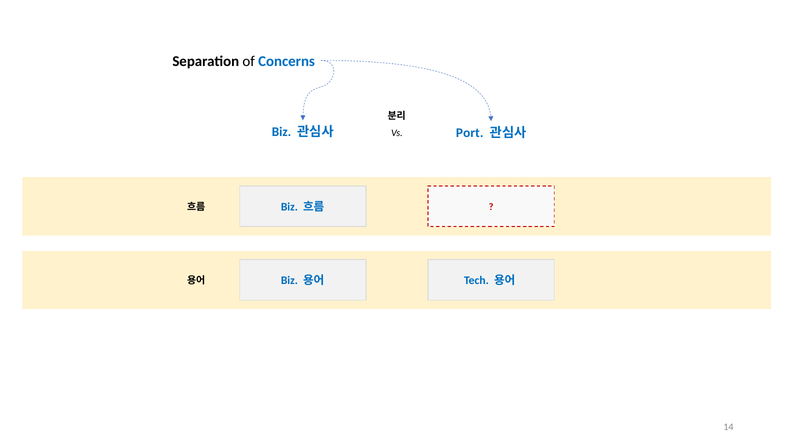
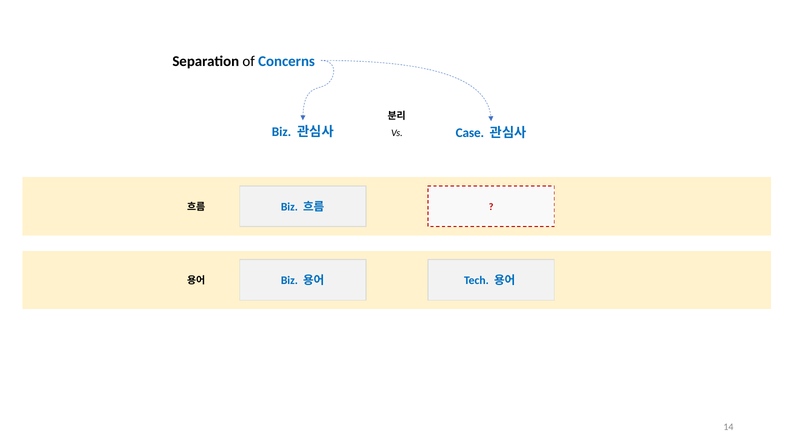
Port: Port -> Case
